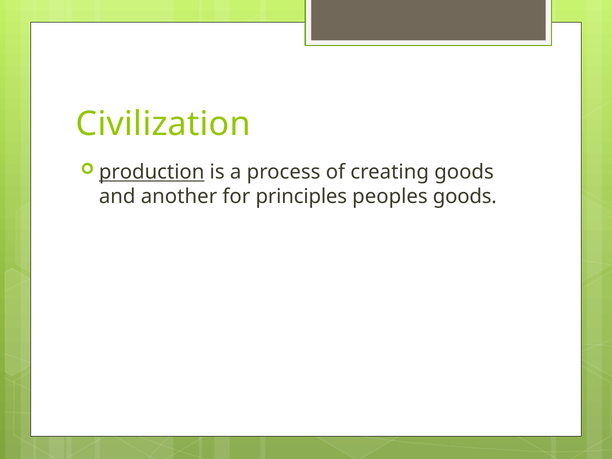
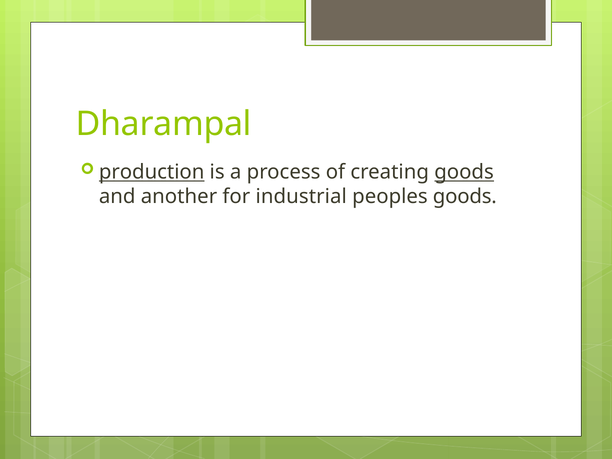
Civilization: Civilization -> Dharampal
goods at (464, 172) underline: none -> present
principles: principles -> industrial
